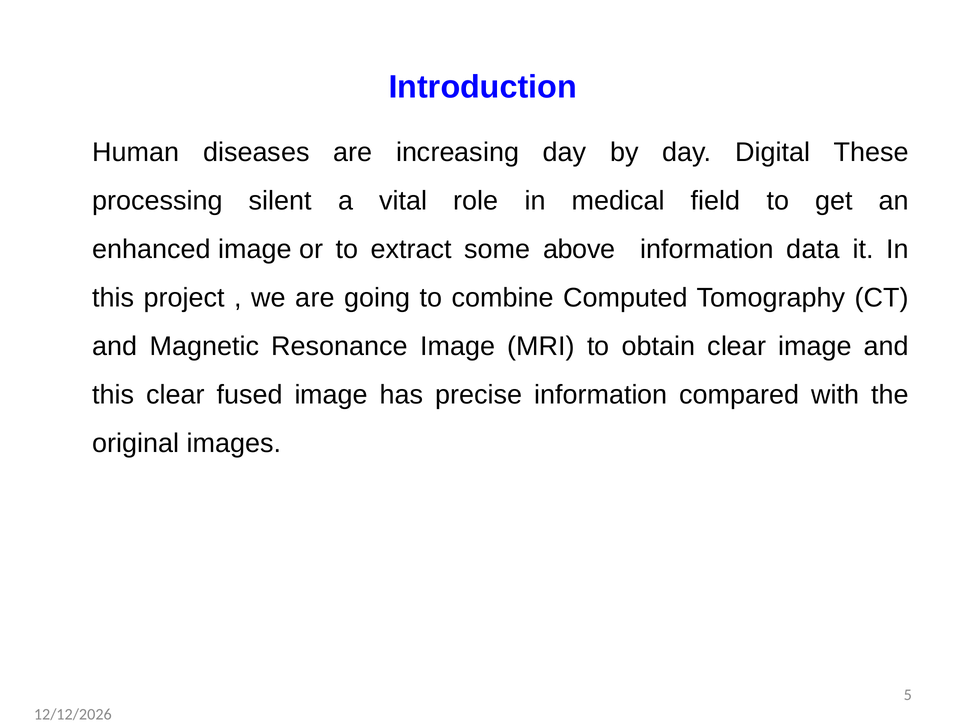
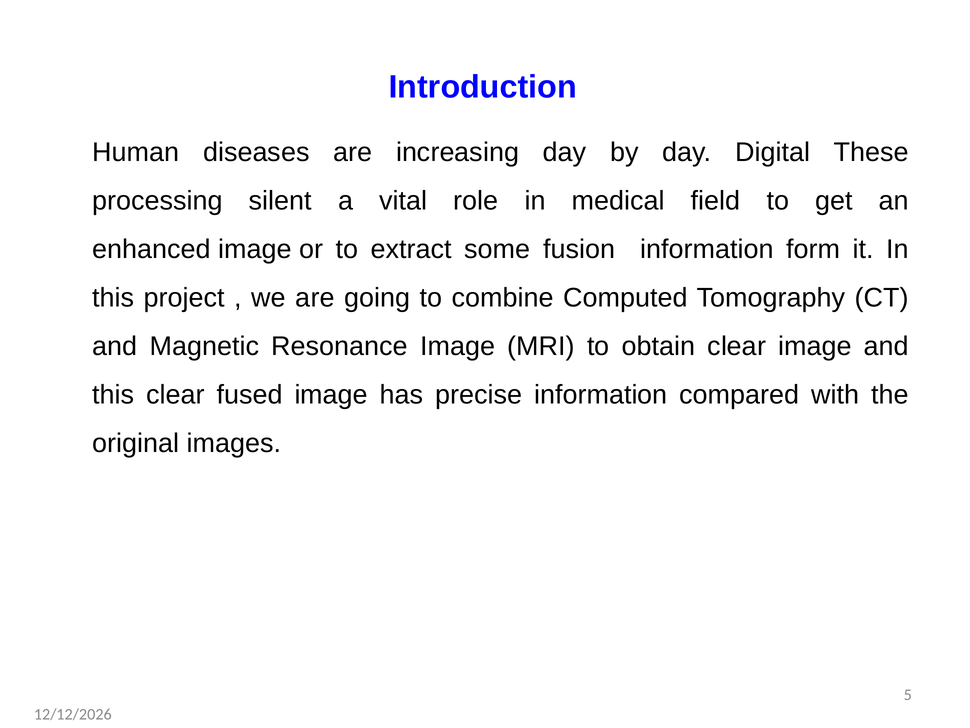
above: above -> fusion
data: data -> form
